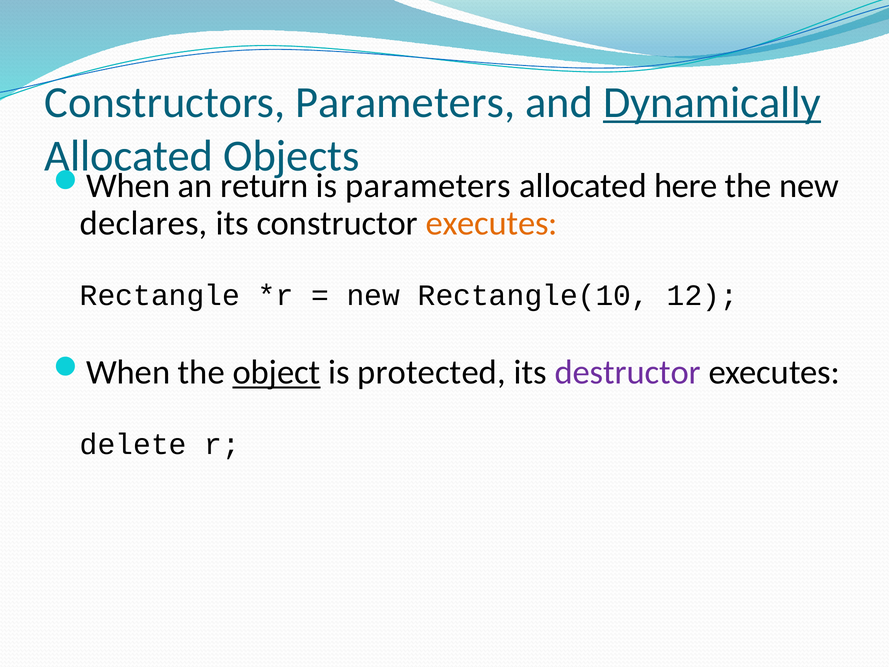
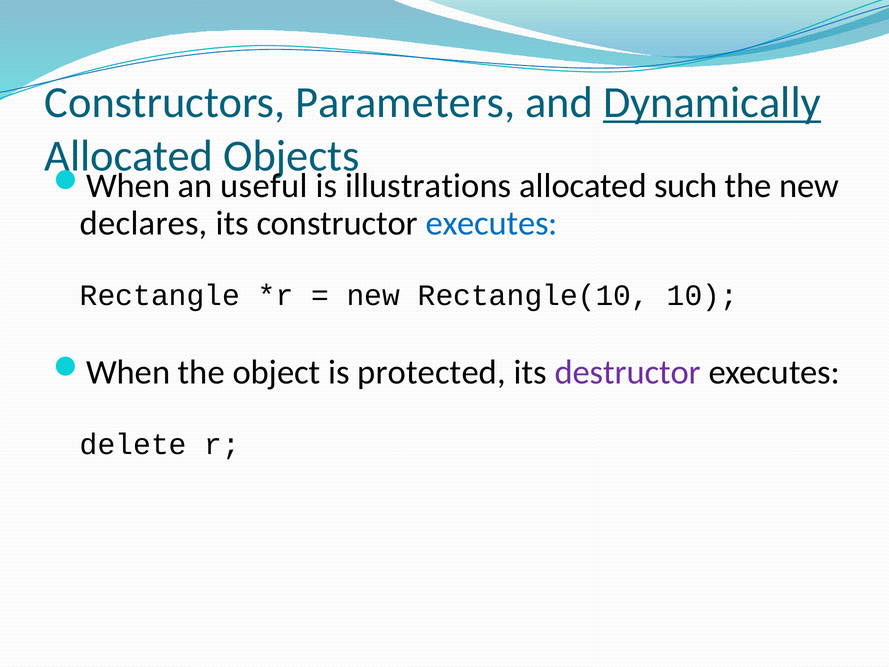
return: return -> useful
is parameters: parameters -> illustrations
here: here -> such
executes at (492, 223) colour: orange -> blue
12: 12 -> 10
object underline: present -> none
